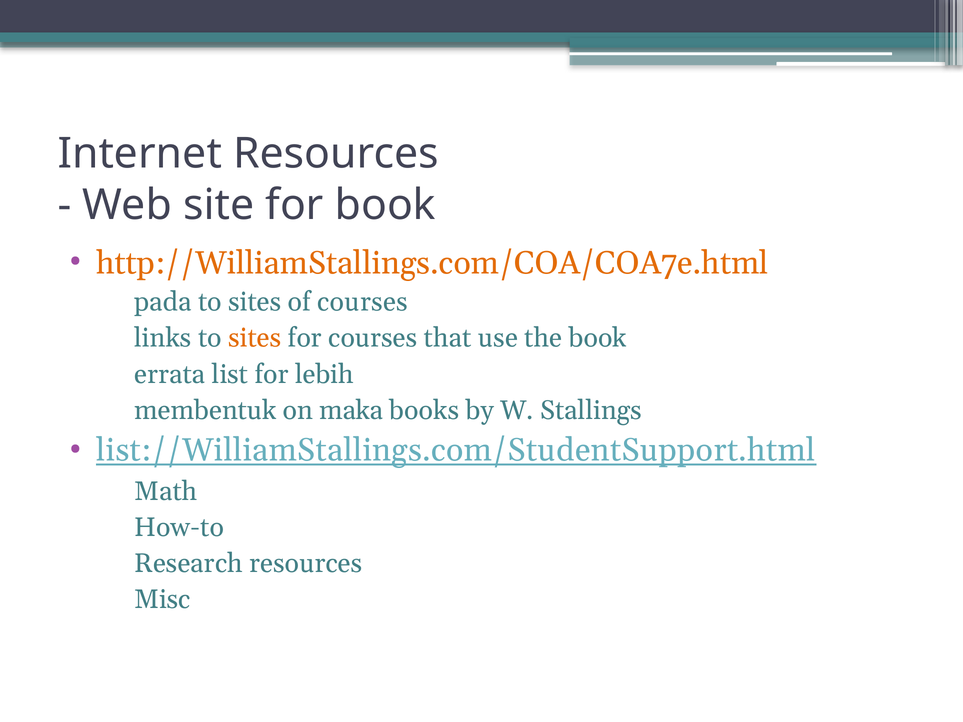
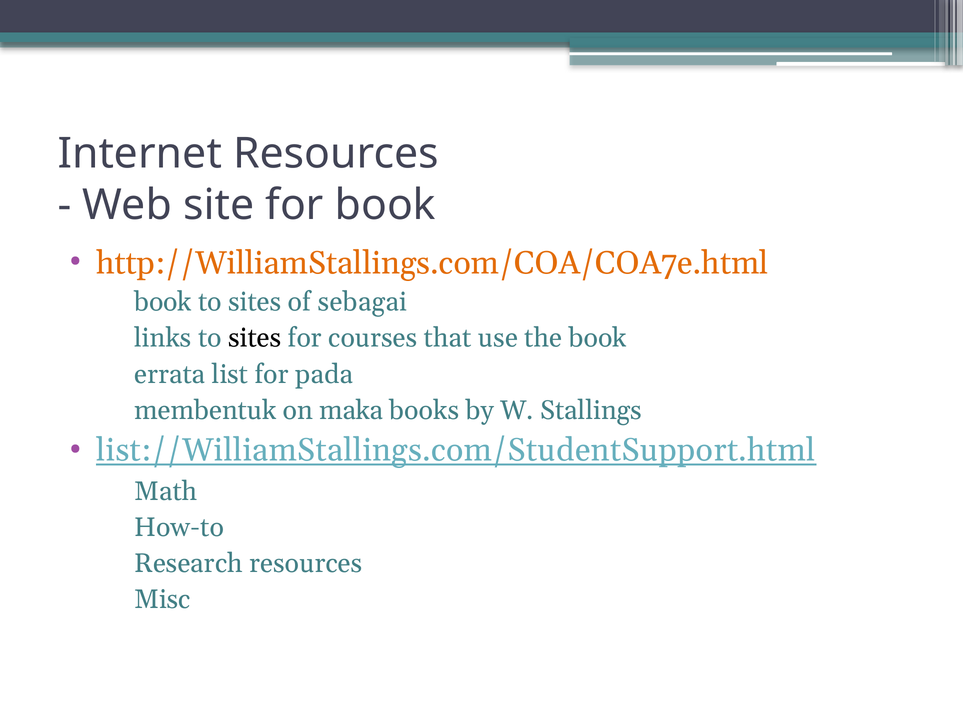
pada at (163, 302): pada -> book
of courses: courses -> sebagai
sites at (255, 338) colour: orange -> black
lebih: lebih -> pada
